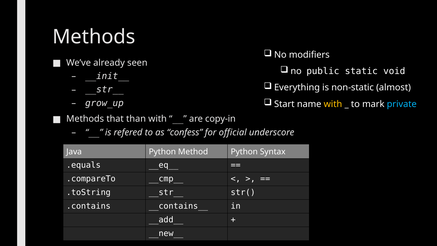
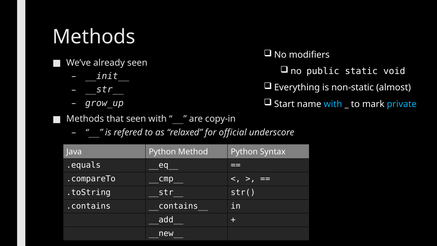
with at (333, 104) colour: yellow -> light blue
that than: than -> seen
confess: confess -> relaxed
